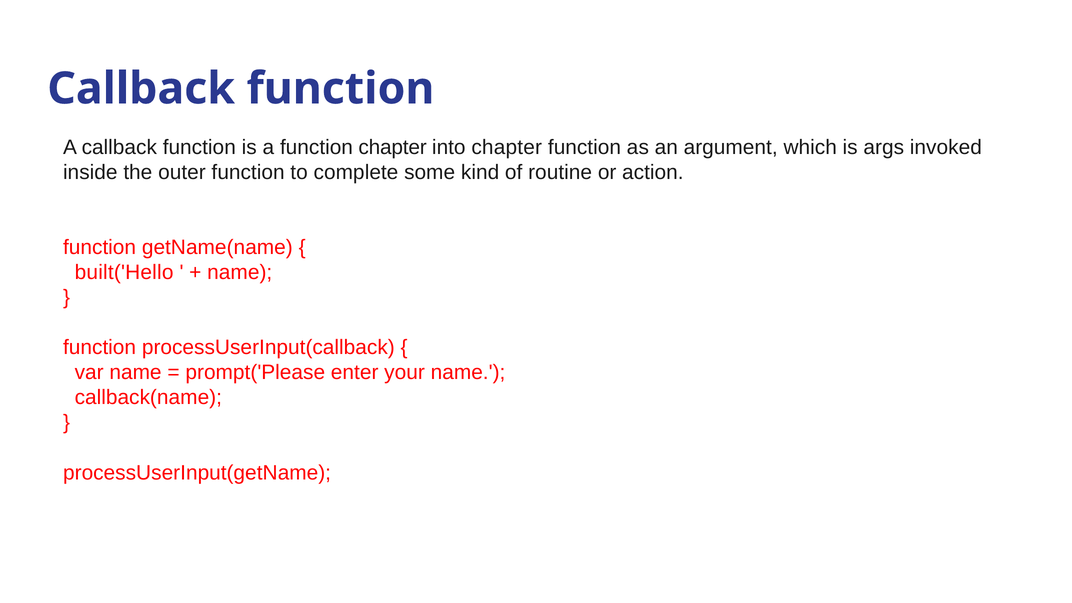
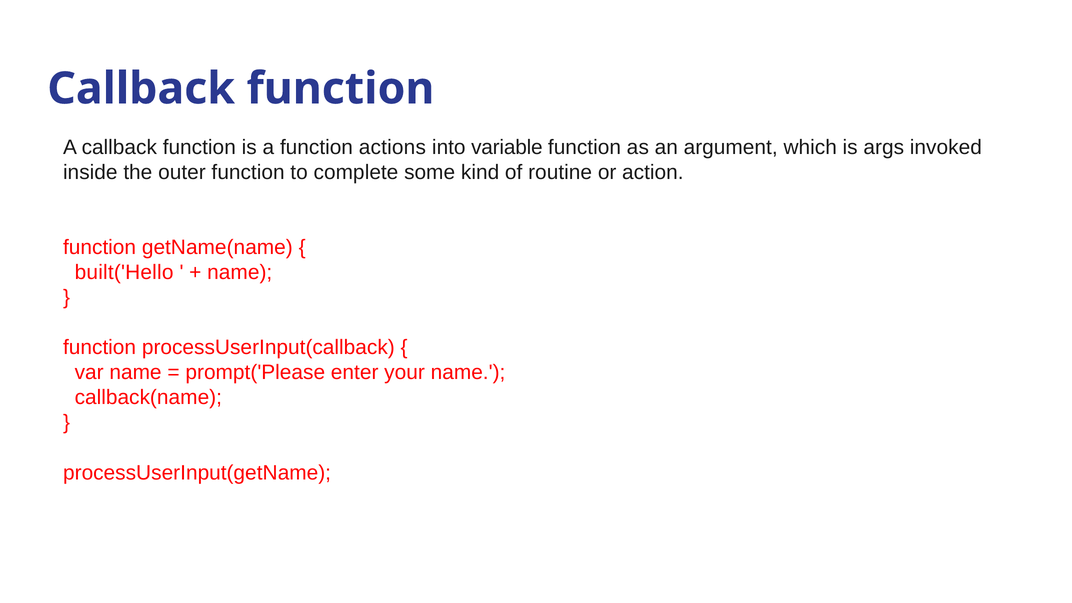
function chapter: chapter -> actions
into chapter: chapter -> variable
